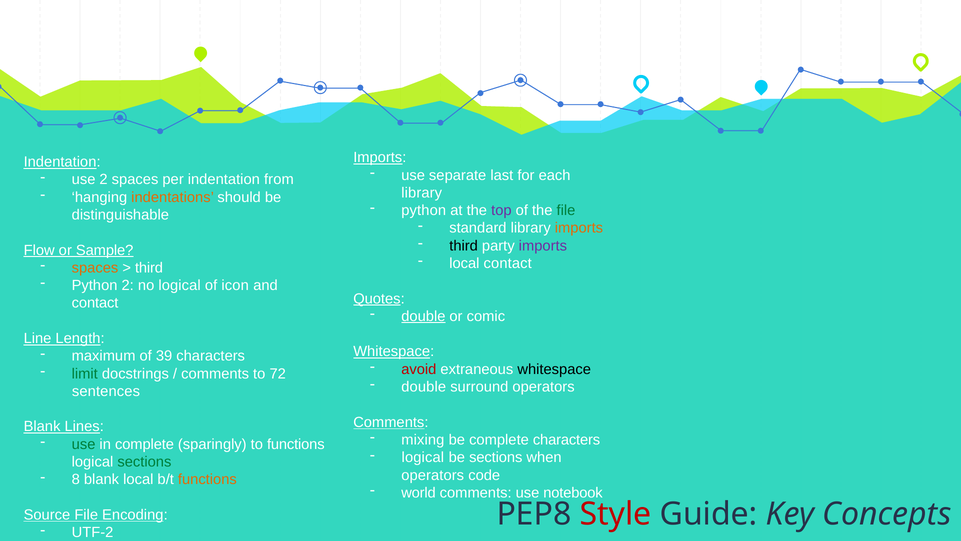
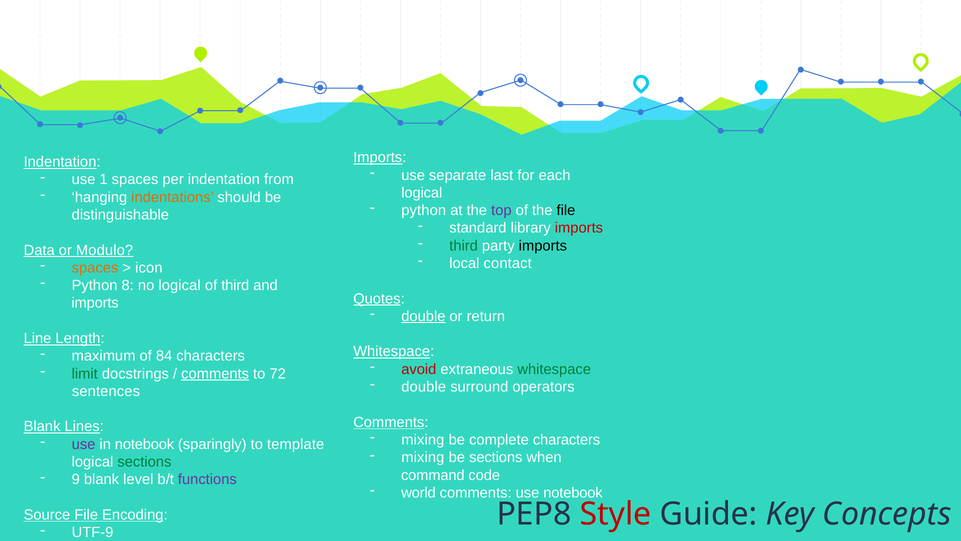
use 2: 2 -> 1
library at (422, 193): library -> logical
file at (566, 210) colour: green -> black
imports at (579, 228) colour: orange -> red
third at (464, 246) colour: black -> green
imports at (543, 246) colour: purple -> black
Flow: Flow -> Data
Sample: Sample -> Modulo
third at (149, 268): third -> icon
Python 2: 2 -> 8
of icon: icon -> third
contact at (95, 303): contact -> imports
comic: comic -> return
39: 39 -> 84
whitespace at (554, 369) colour: black -> green
comments at (215, 373) underline: none -> present
use at (84, 444) colour: green -> purple
in complete: complete -> notebook
to functions: functions -> template
logical at (423, 457): logical -> mixing
operators at (433, 475): operators -> command
8: 8 -> 9
blank local: local -> level
functions at (207, 479) colour: orange -> purple
UTF-2: UTF-2 -> UTF-9
